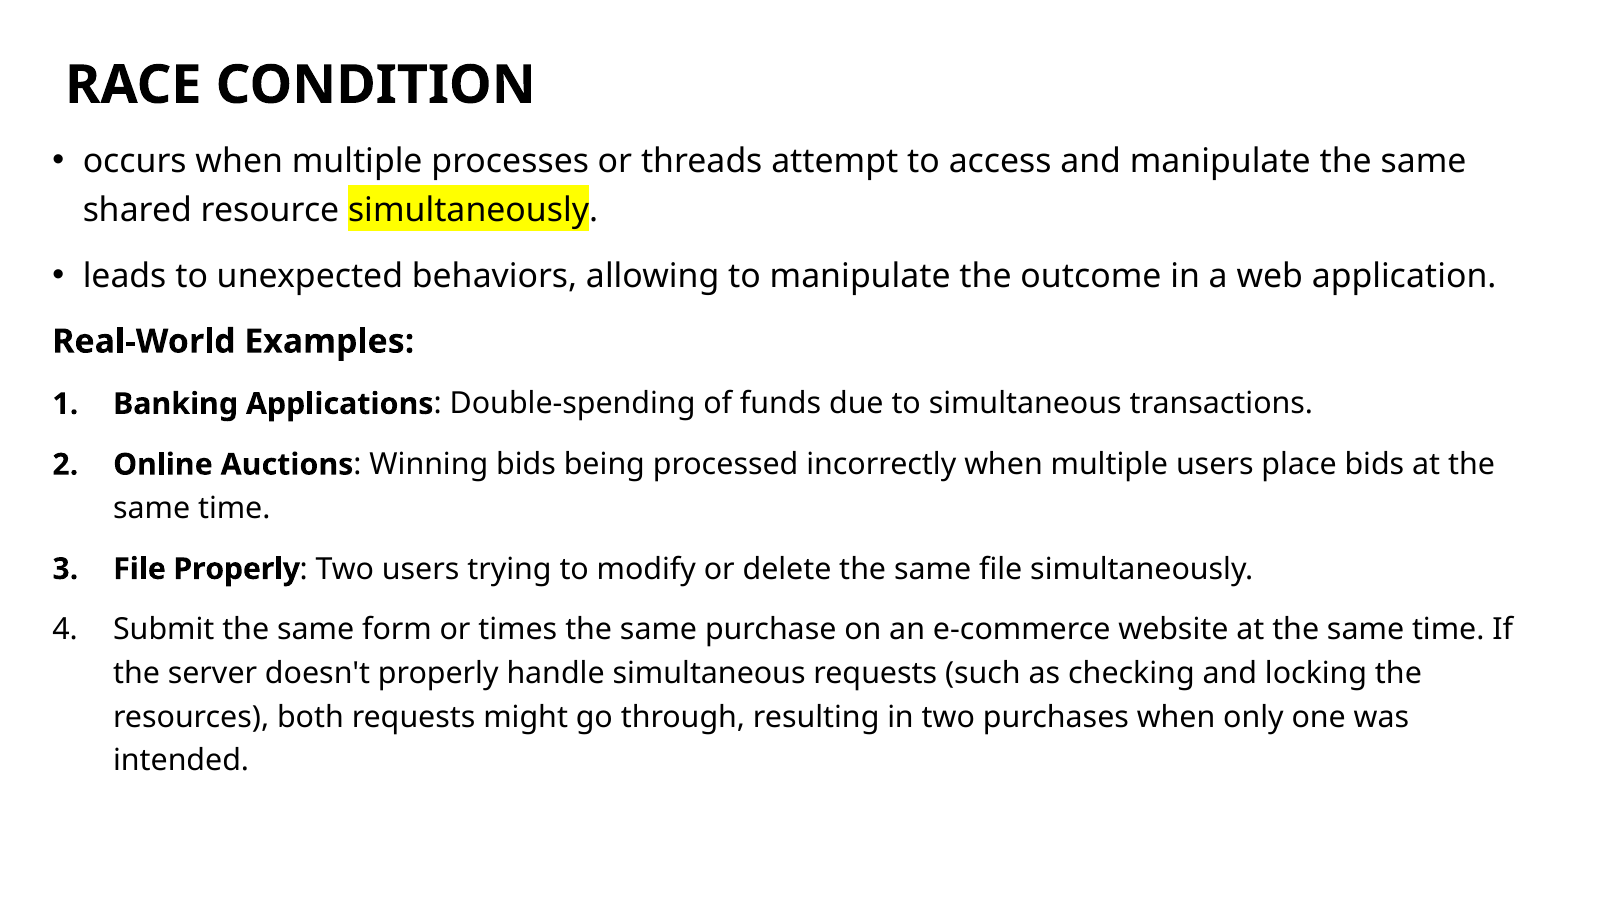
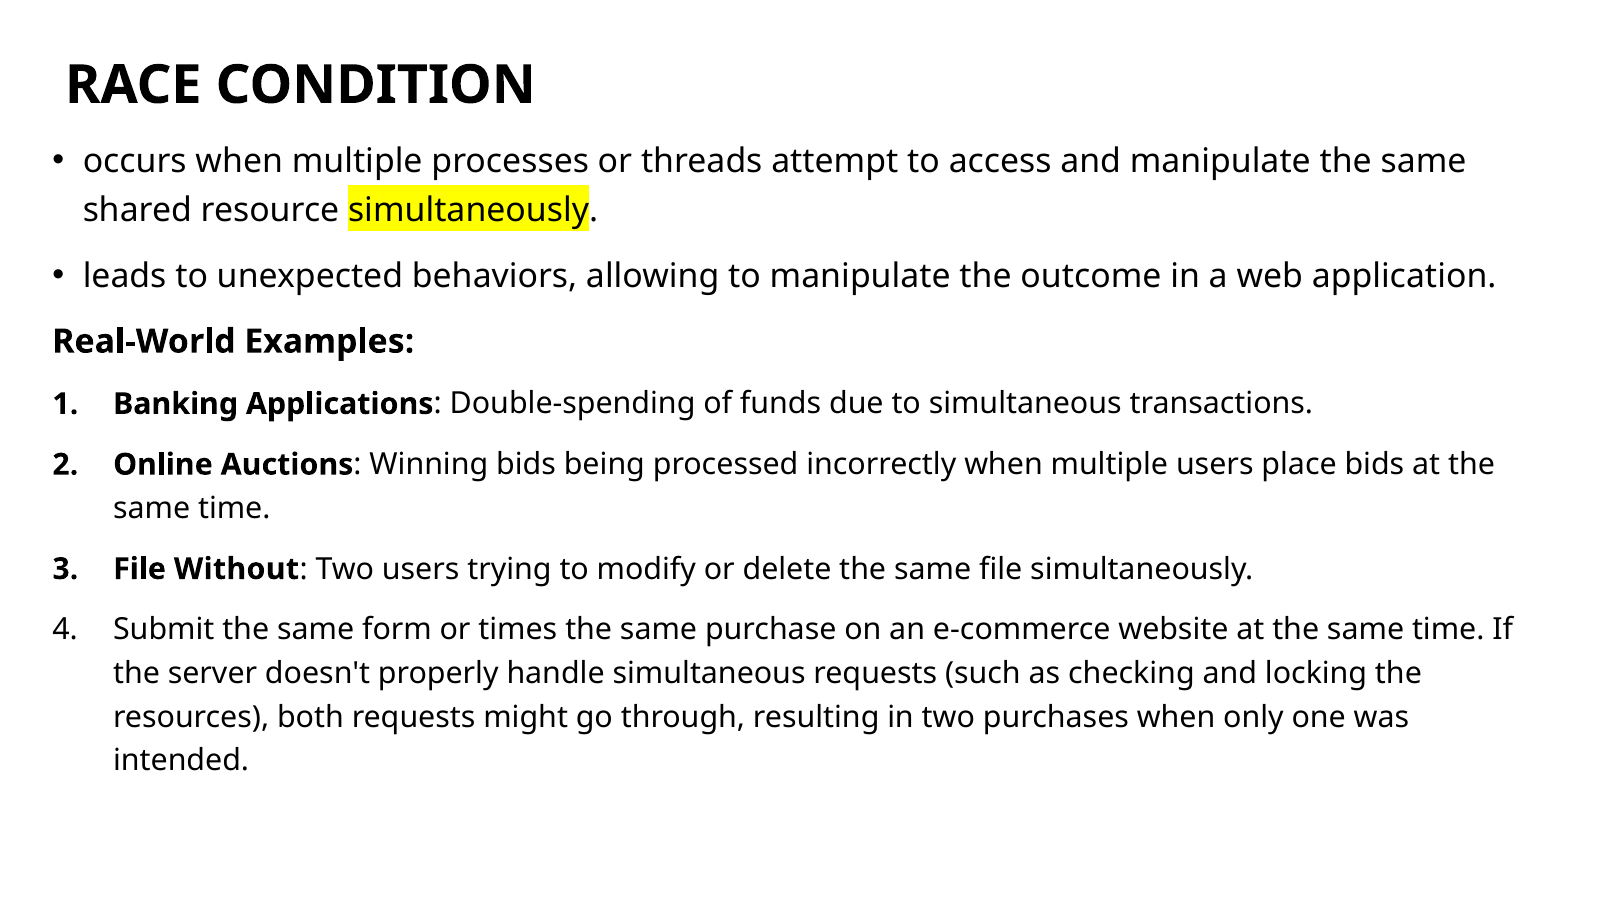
File Properly: Properly -> Without
